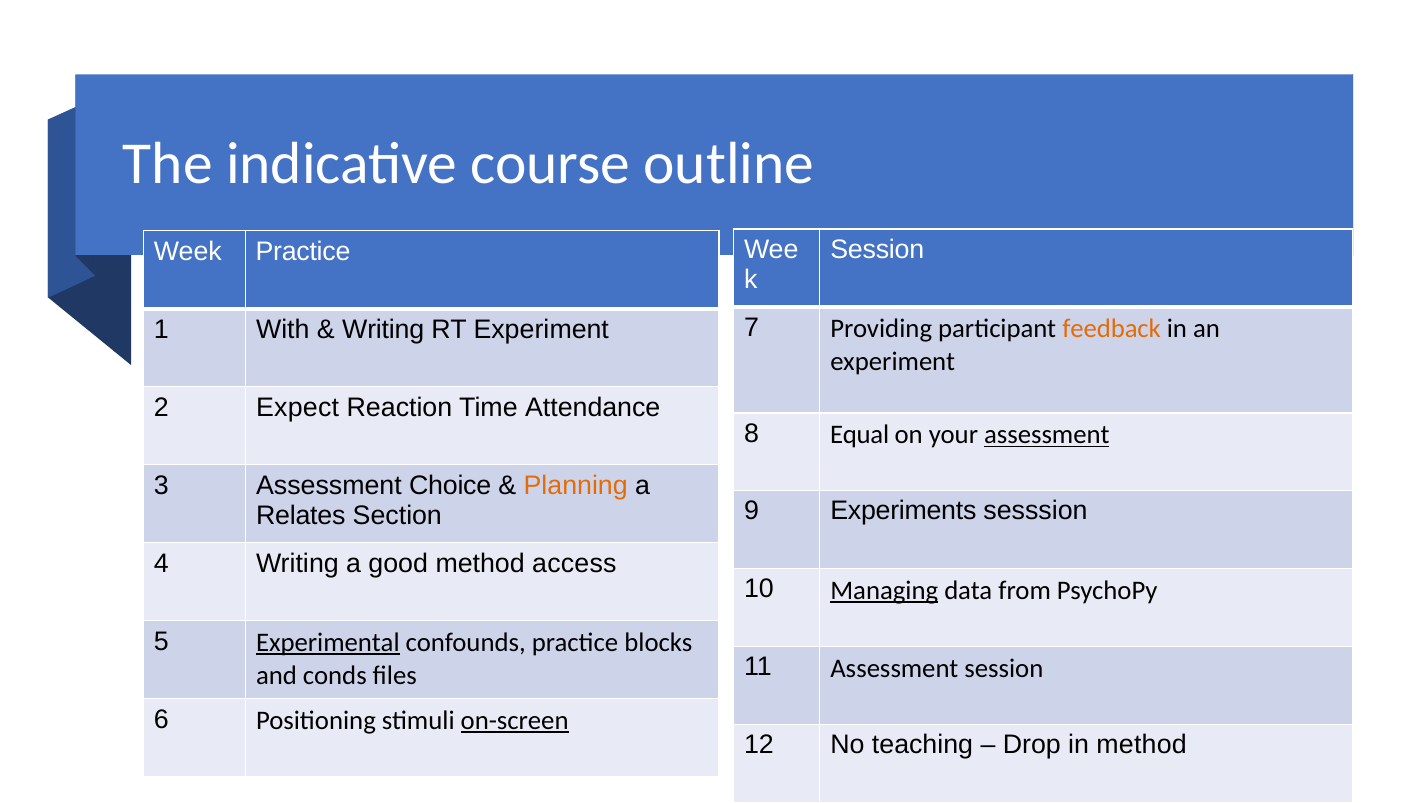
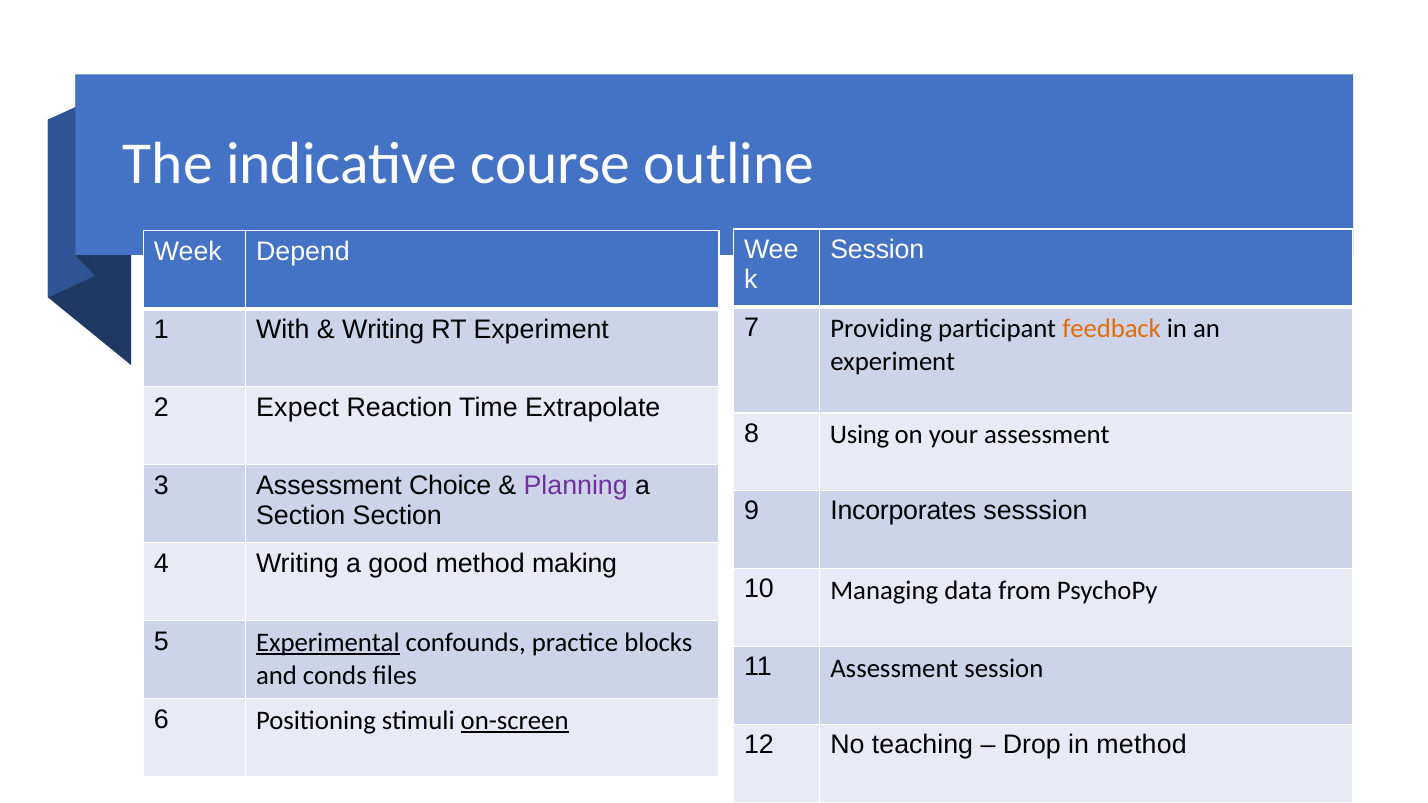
Week Practice: Practice -> Depend
Attendance: Attendance -> Extrapolate
Equal: Equal -> Using
assessment at (1047, 435) underline: present -> none
Planning colour: orange -> purple
Experiments: Experiments -> Incorporates
Relates at (301, 515): Relates -> Section
access: access -> making
Managing underline: present -> none
